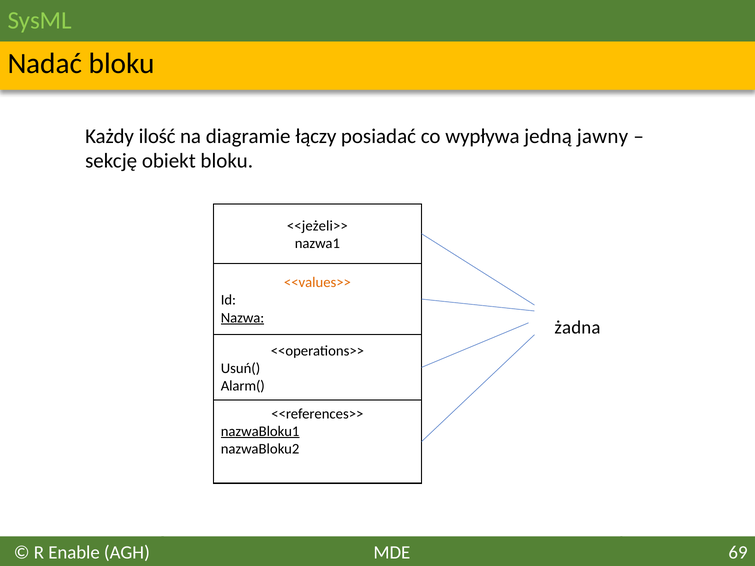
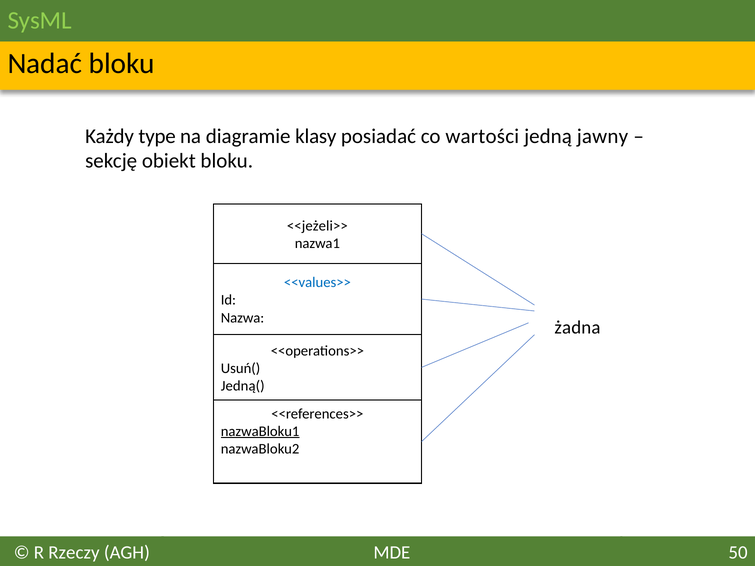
ilość: ilość -> type
łączy: łączy -> klasy
wypływa: wypływa -> wartości
<<values>> colour: orange -> blue
Nazwa underline: present -> none
Alarm(: Alarm( -> Jedną(
Enable: Enable -> Rzeczy
69: 69 -> 50
